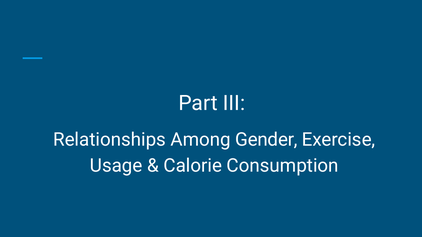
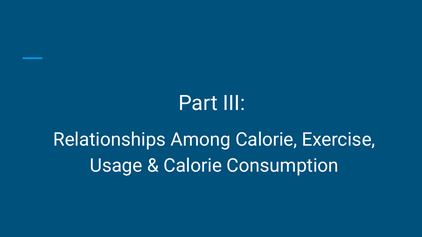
Among Gender: Gender -> Calorie
